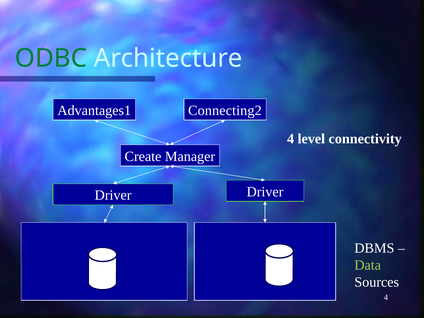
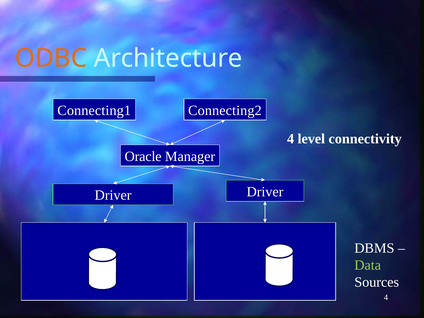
ODBC colour: green -> orange
Advantages1: Advantages1 -> Connecting1
Create: Create -> Oracle
